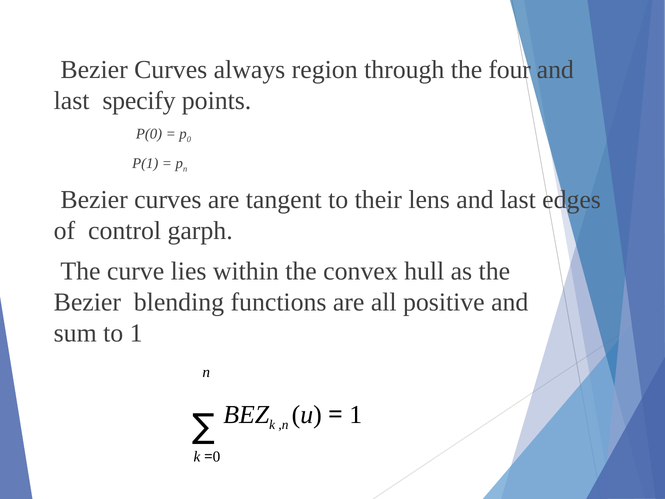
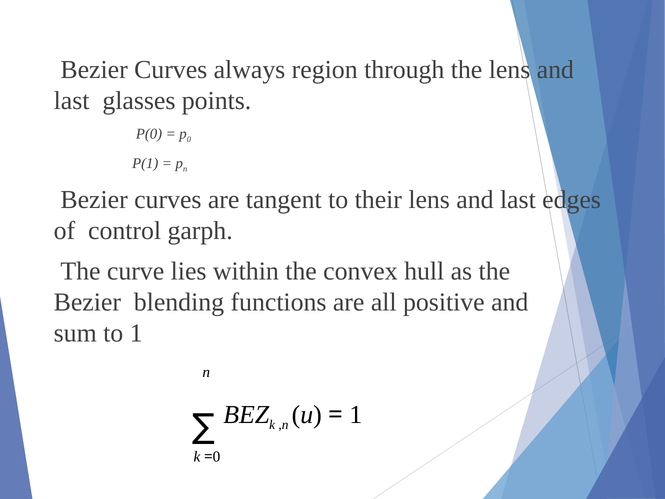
the four: four -> lens
specify: specify -> glasses
